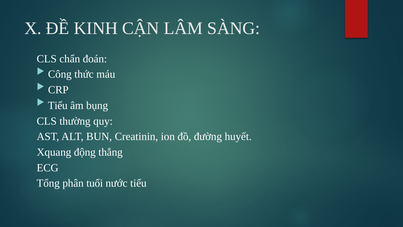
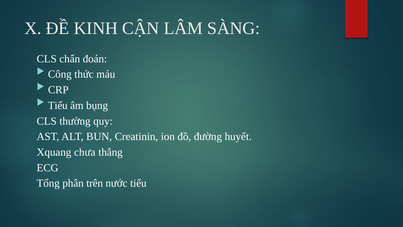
động: động -> chưa
tuổi: tuổi -> trên
